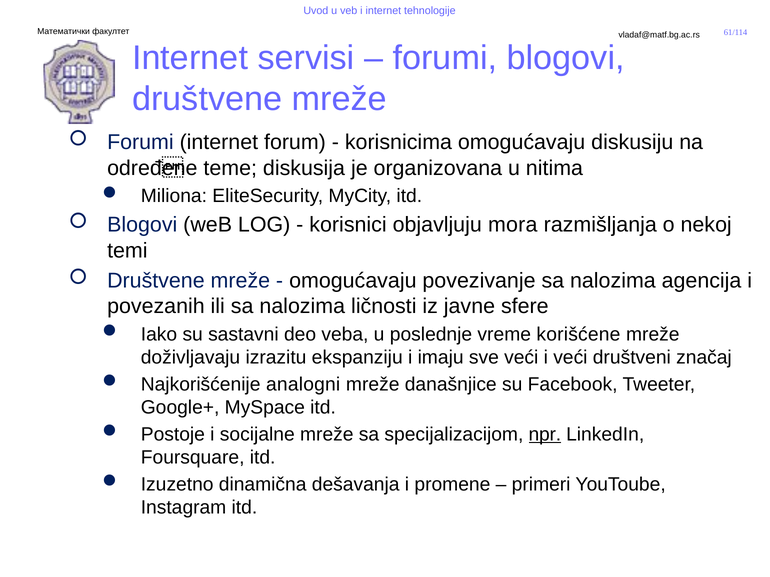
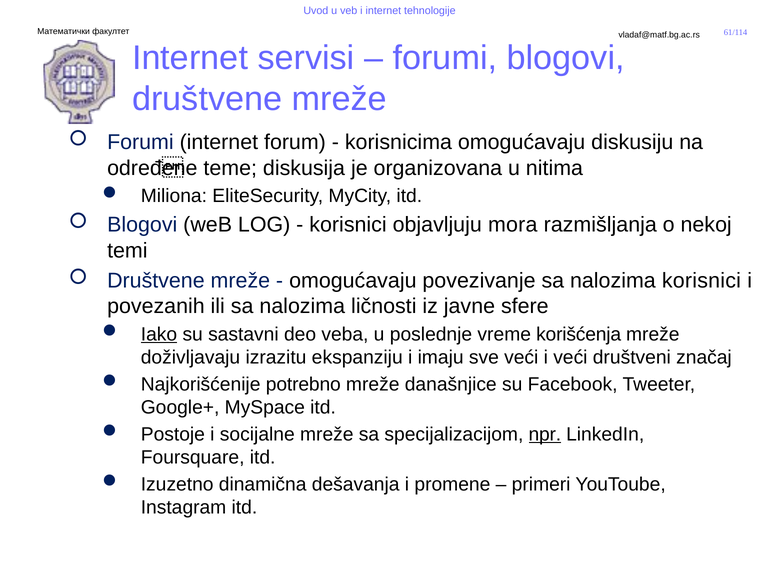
nalozima agencija: agencija -> korisnici
Iako underline: none -> present
korišćene: korišćene -> korišćenja
analogni: analogni -> potrebno
